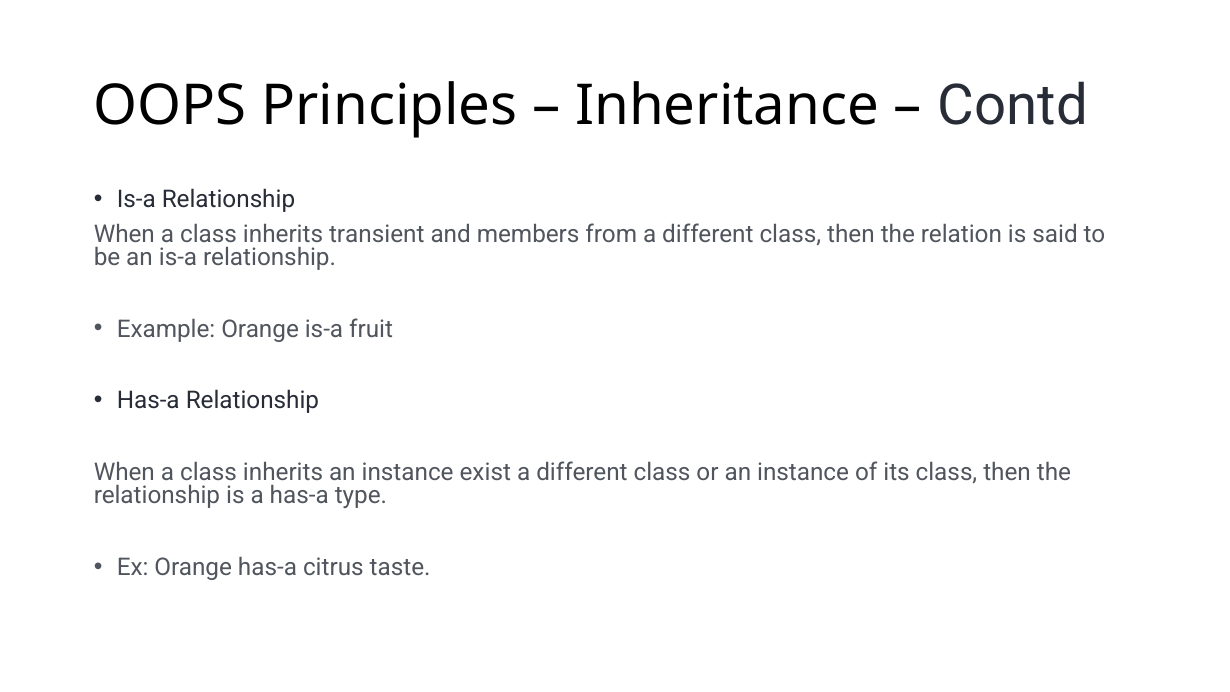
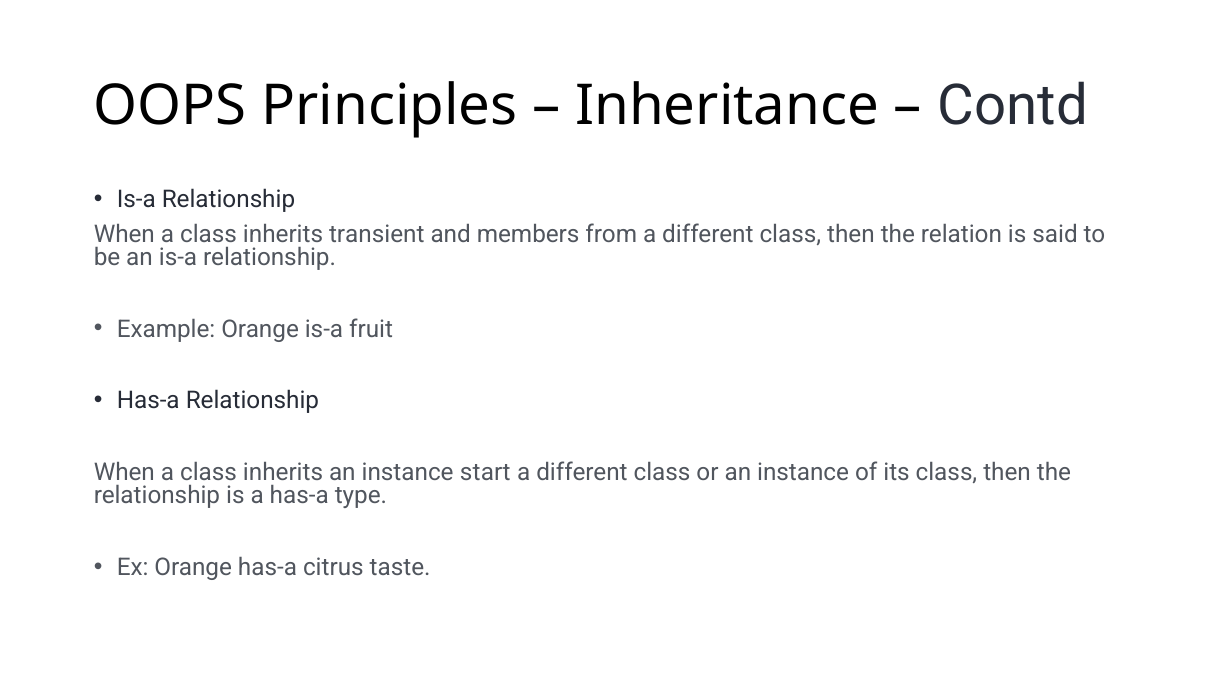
exist: exist -> start
